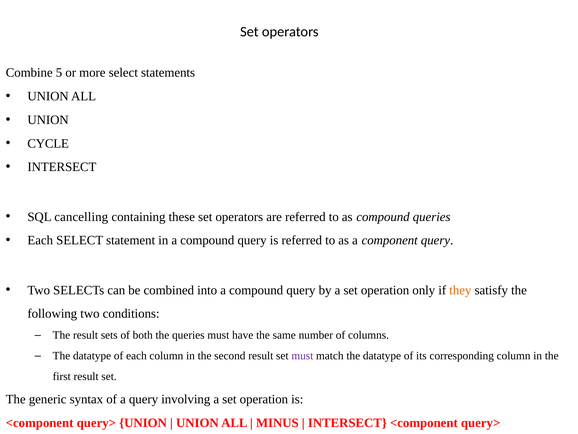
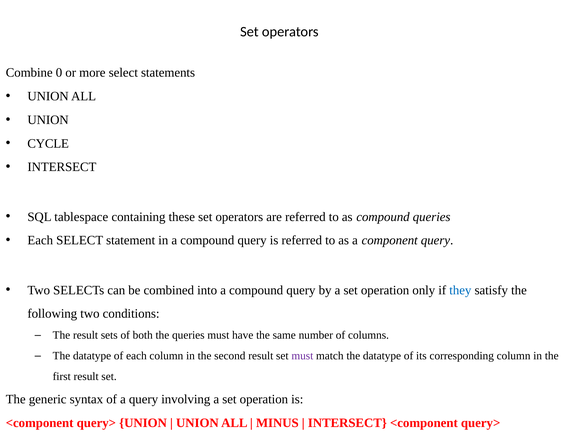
5: 5 -> 0
cancelling: cancelling -> tablespace
they colour: orange -> blue
